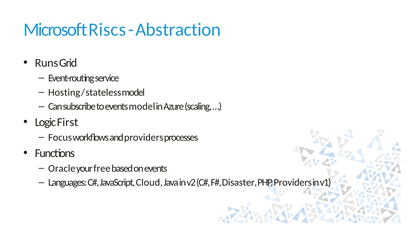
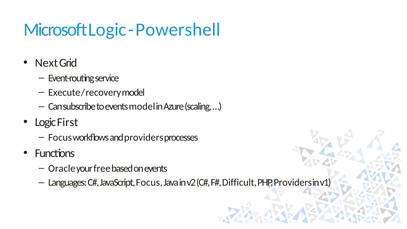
Microsoft Riscs: Riscs -> Logic
Abstraction: Abstraction -> Powershell
Runs: Runs -> Next
Hosting: Hosting -> Execute
stateless: stateless -> recovery
JavaScript Cloud: Cloud -> Focus
Disaster: Disaster -> Difficult
